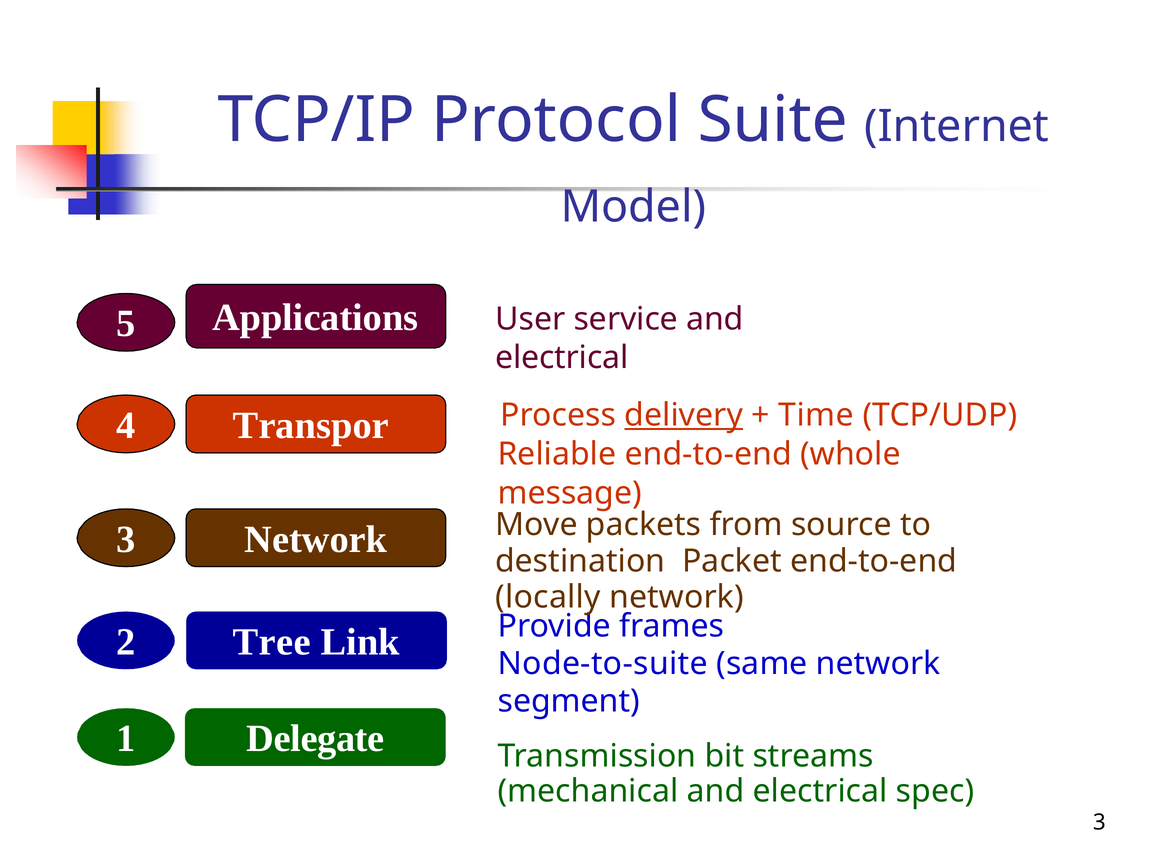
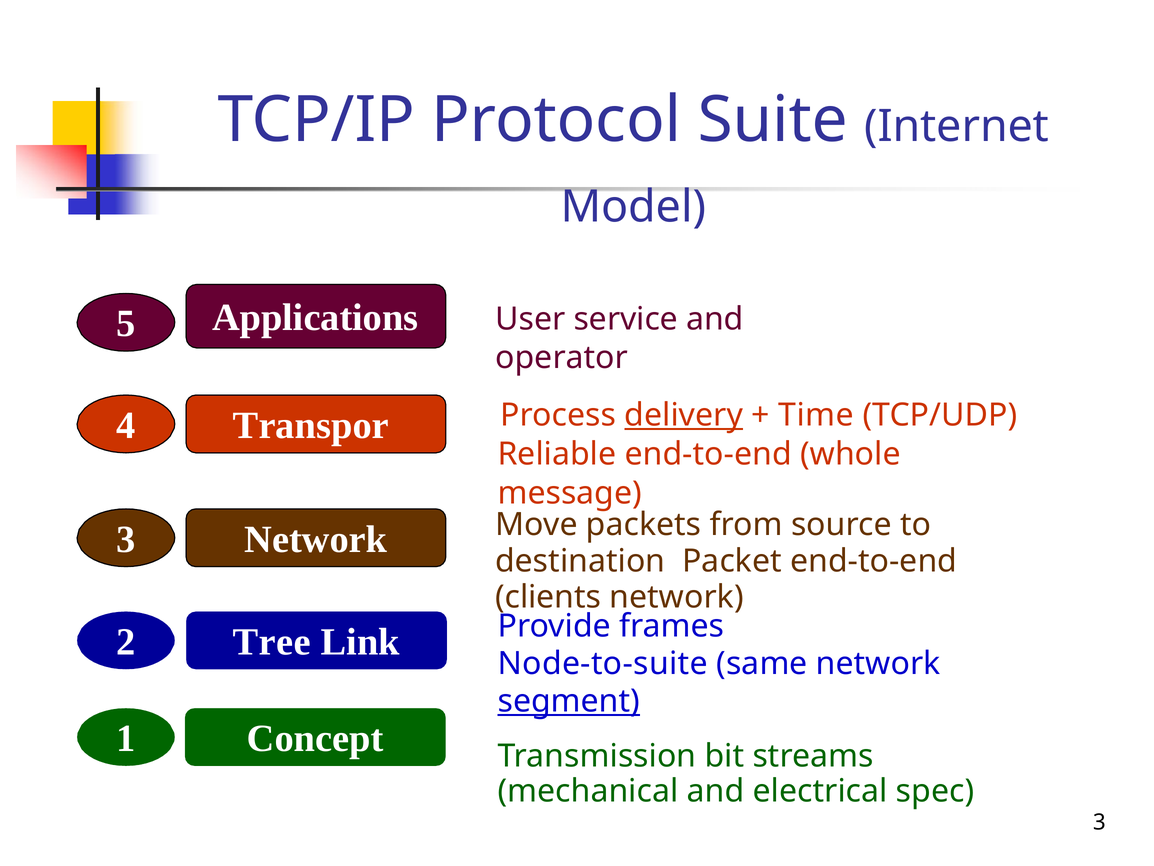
electrical at (562, 357): electrical -> operator
locally: locally -> clients
segment underline: none -> present
Delegate: Delegate -> Concept
